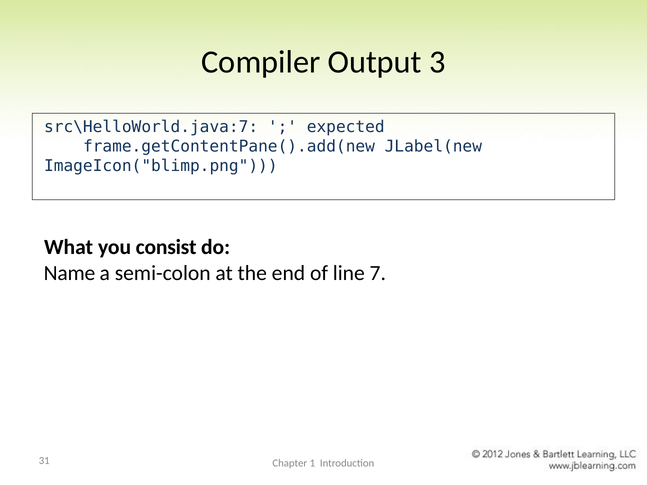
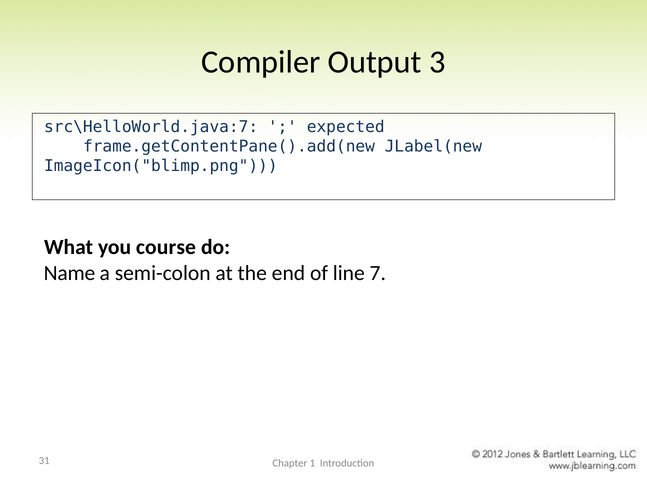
consist: consist -> course
